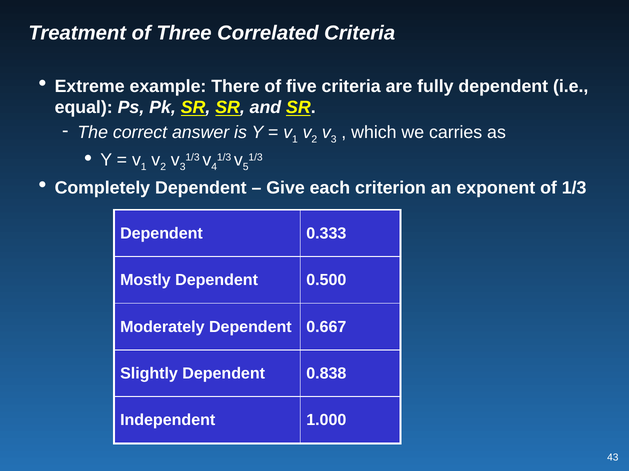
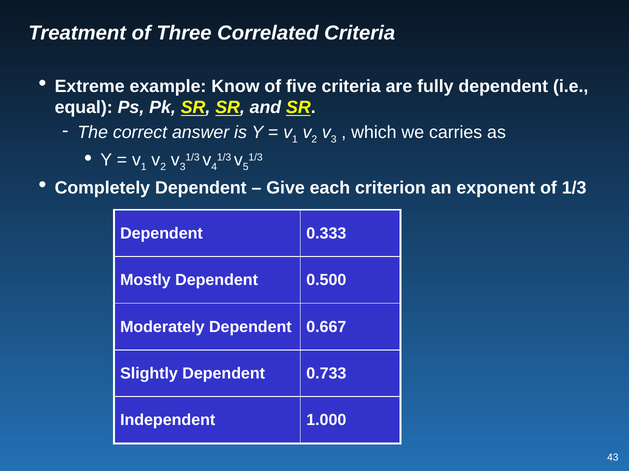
There: There -> Know
0.838: 0.838 -> 0.733
